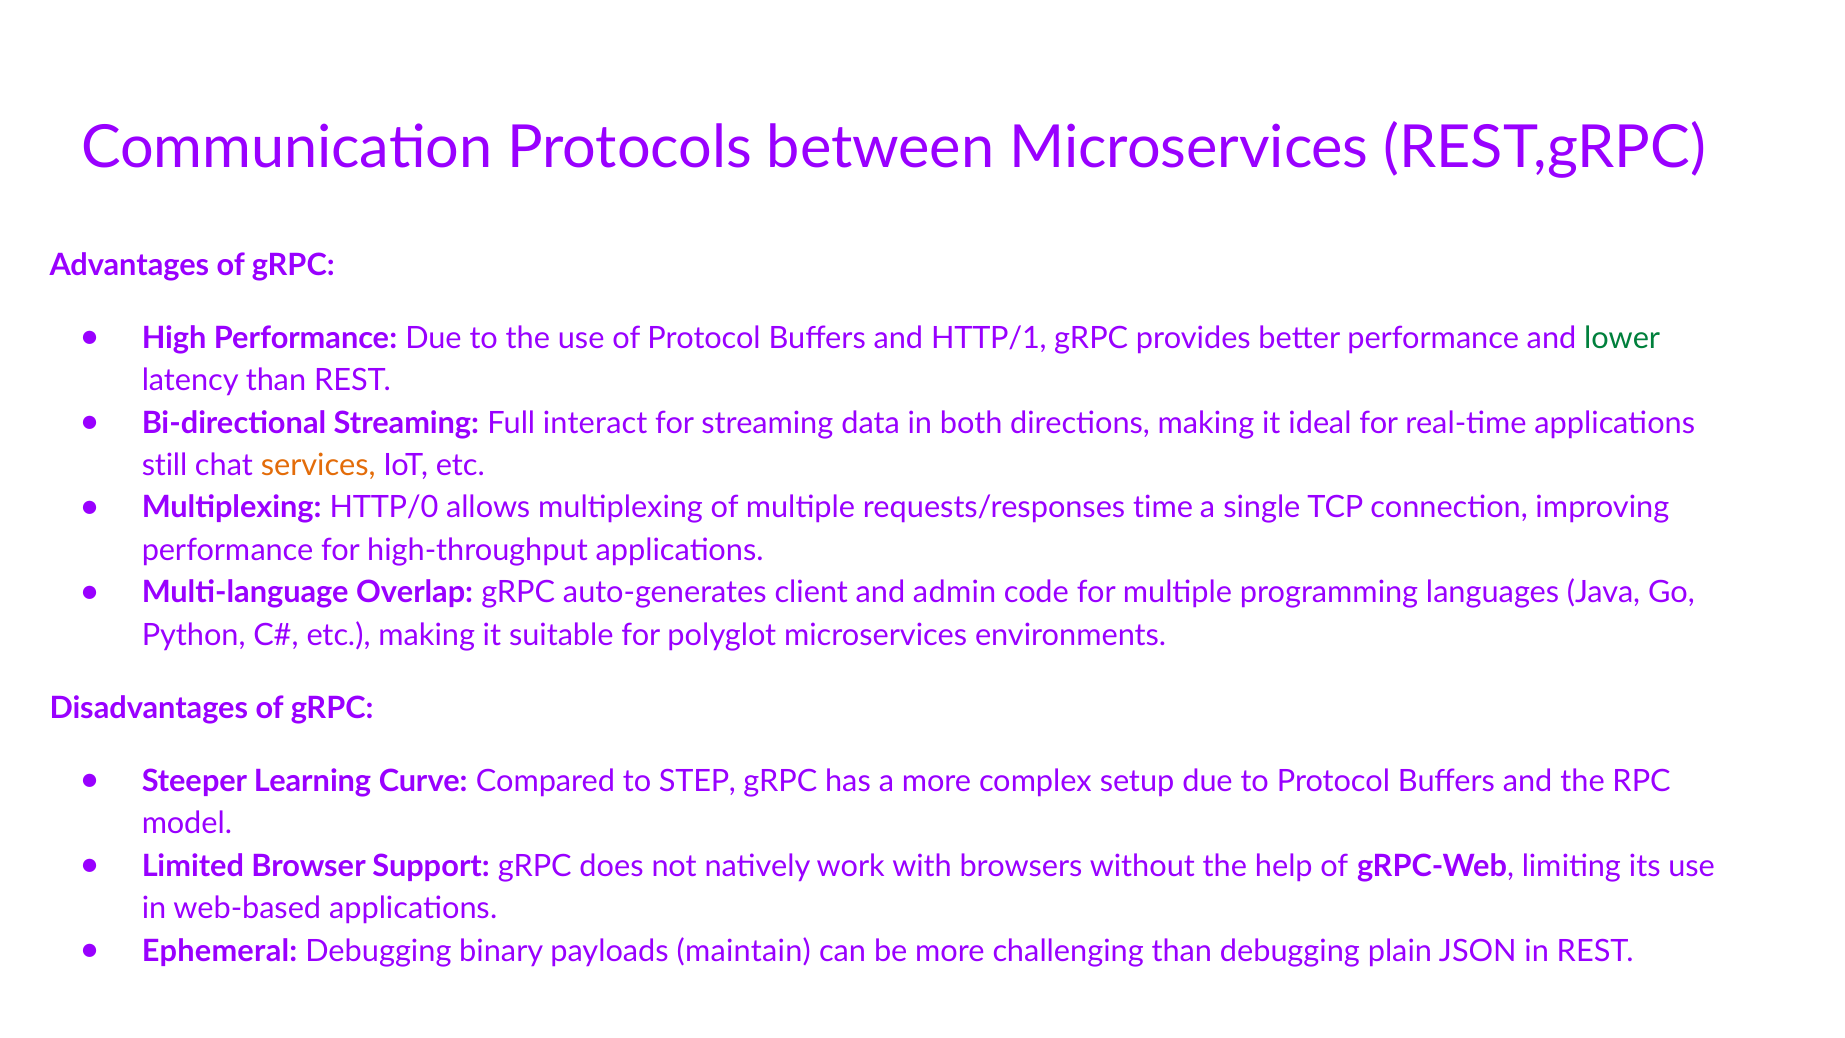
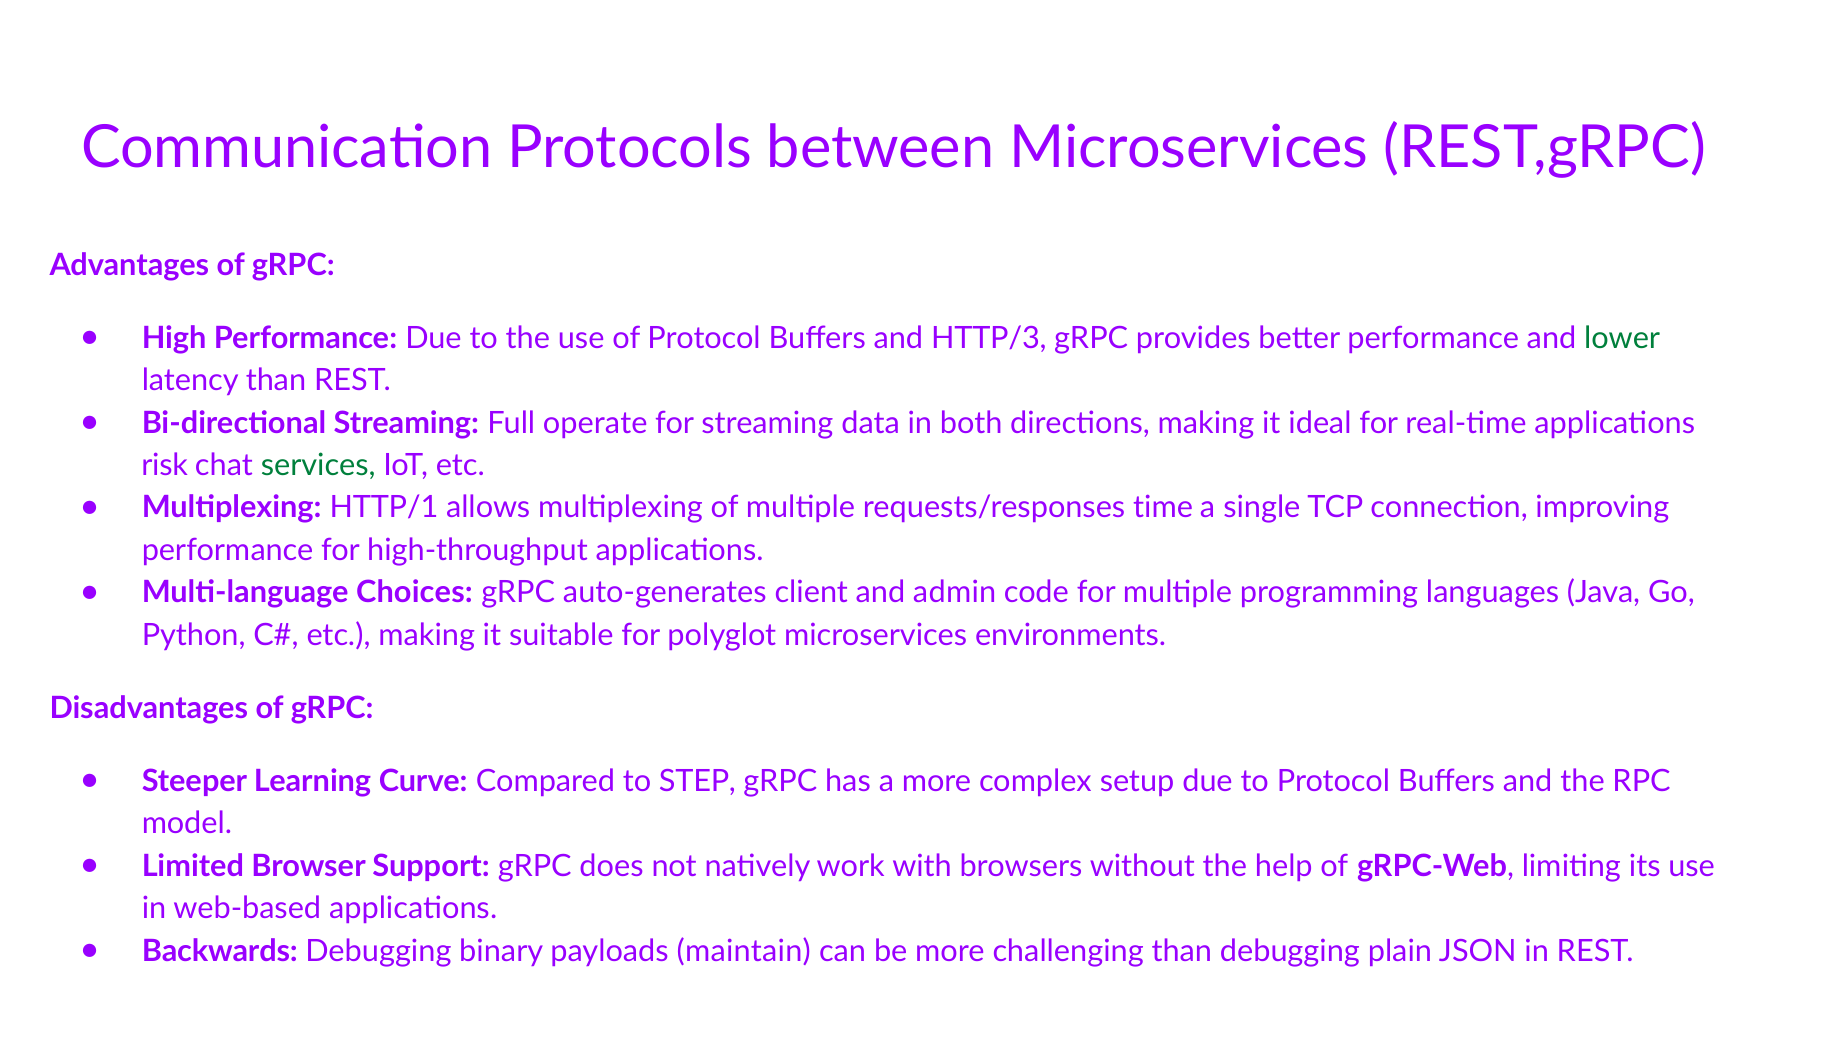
HTTP/1: HTTP/1 -> HTTP/3
interact: interact -> operate
still: still -> risk
services colour: orange -> green
HTTP/0: HTTP/0 -> HTTP/1
Overlap: Overlap -> Choices
Ephemeral: Ephemeral -> Backwards
